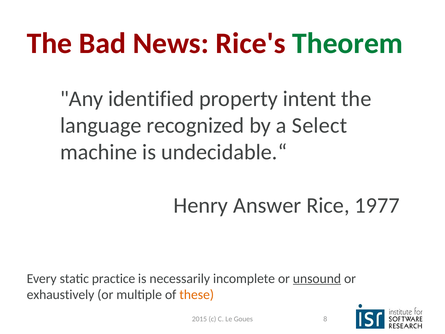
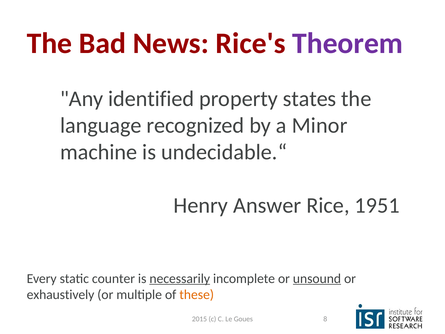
Theorem colour: green -> purple
intent: intent -> states
Select: Select -> Minor
1977: 1977 -> 1951
practice: practice -> counter
necessarily underline: none -> present
